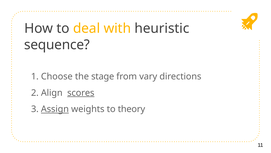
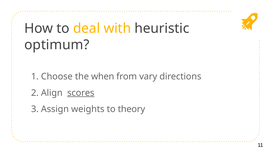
sequence: sequence -> optimum
stage: stage -> when
Assign underline: present -> none
